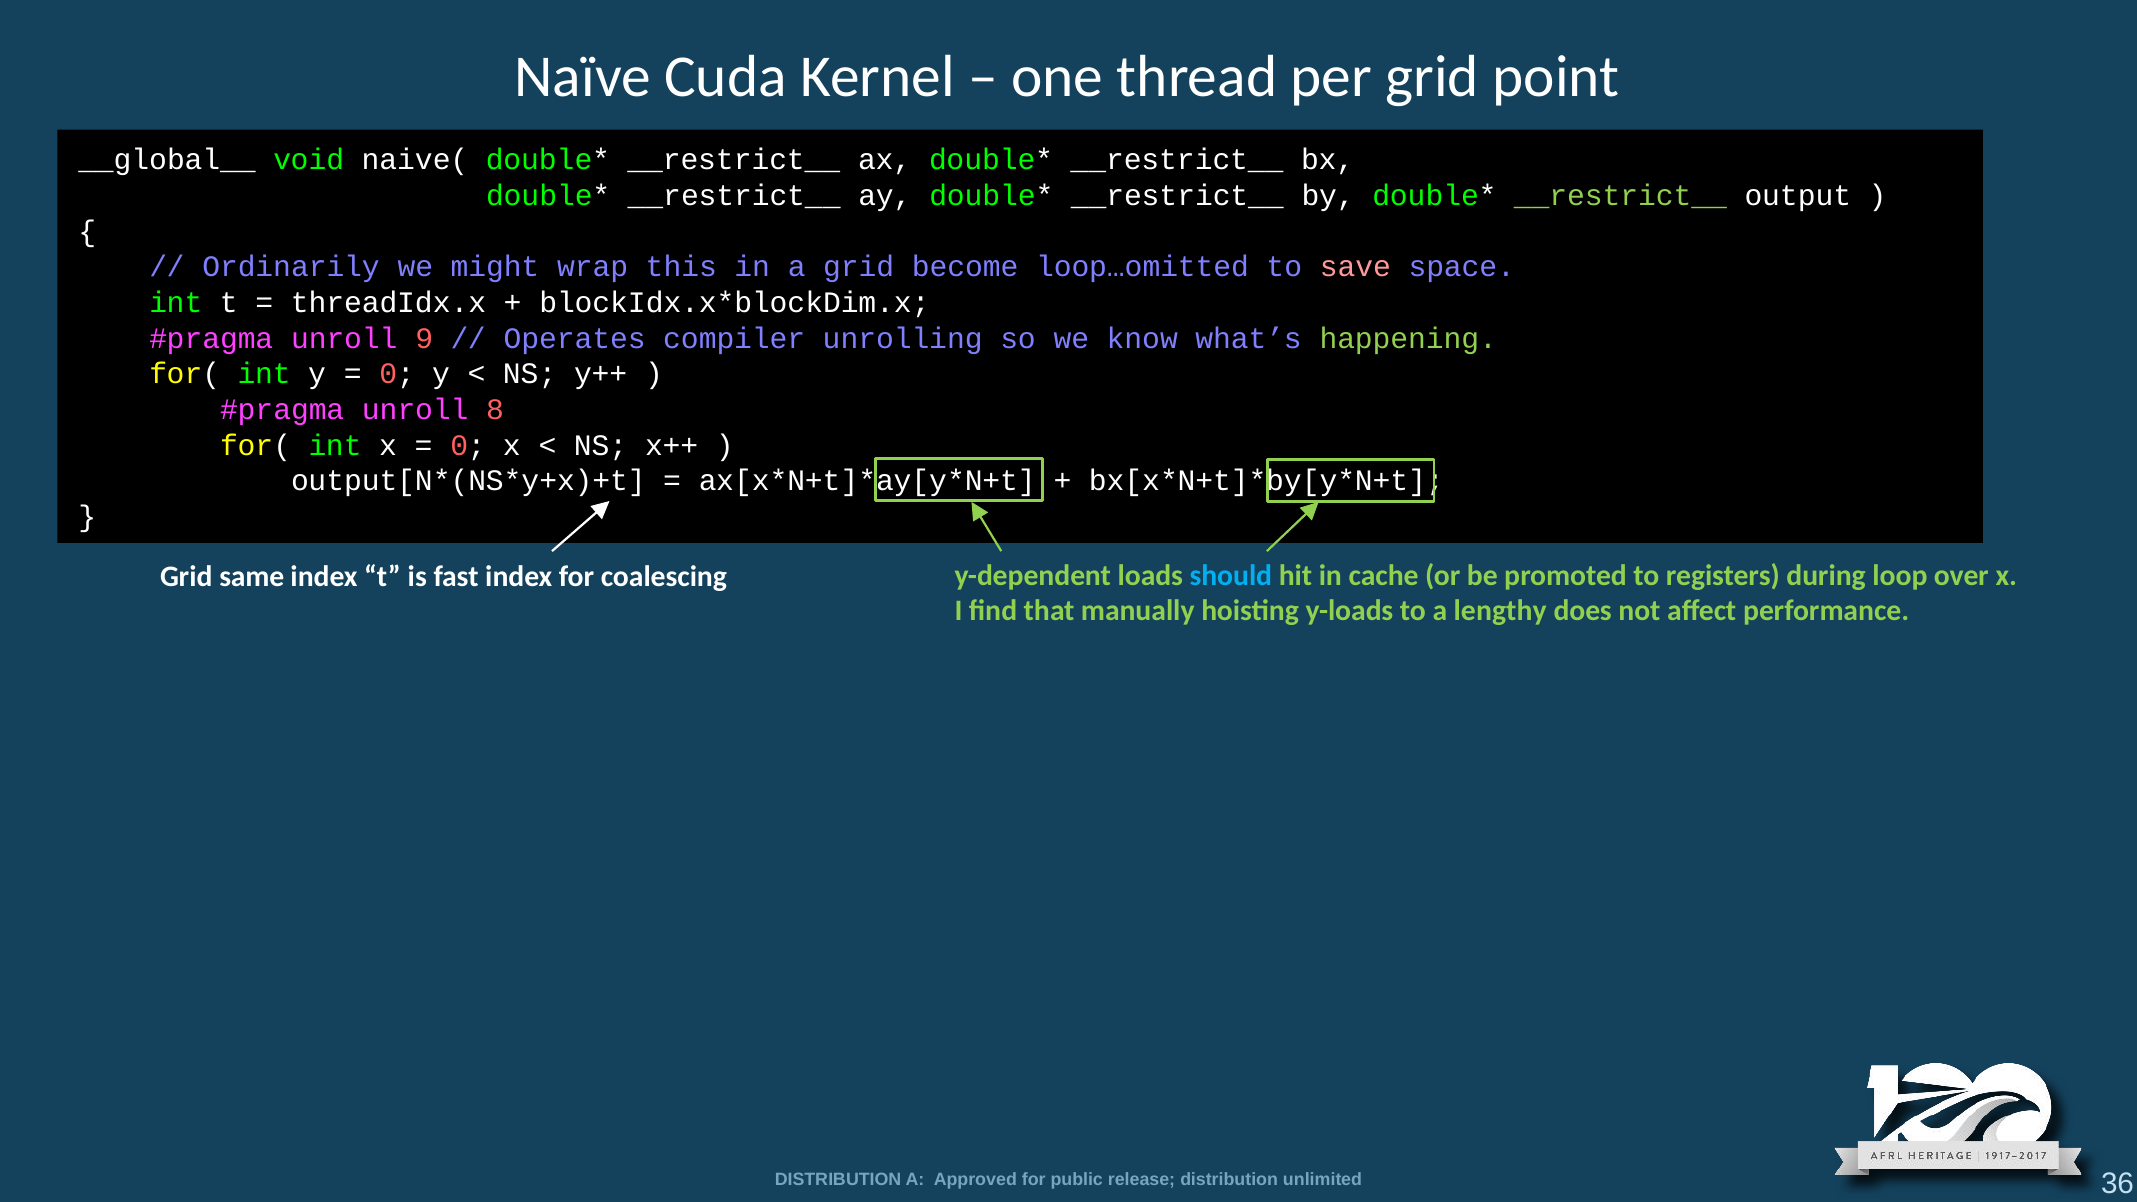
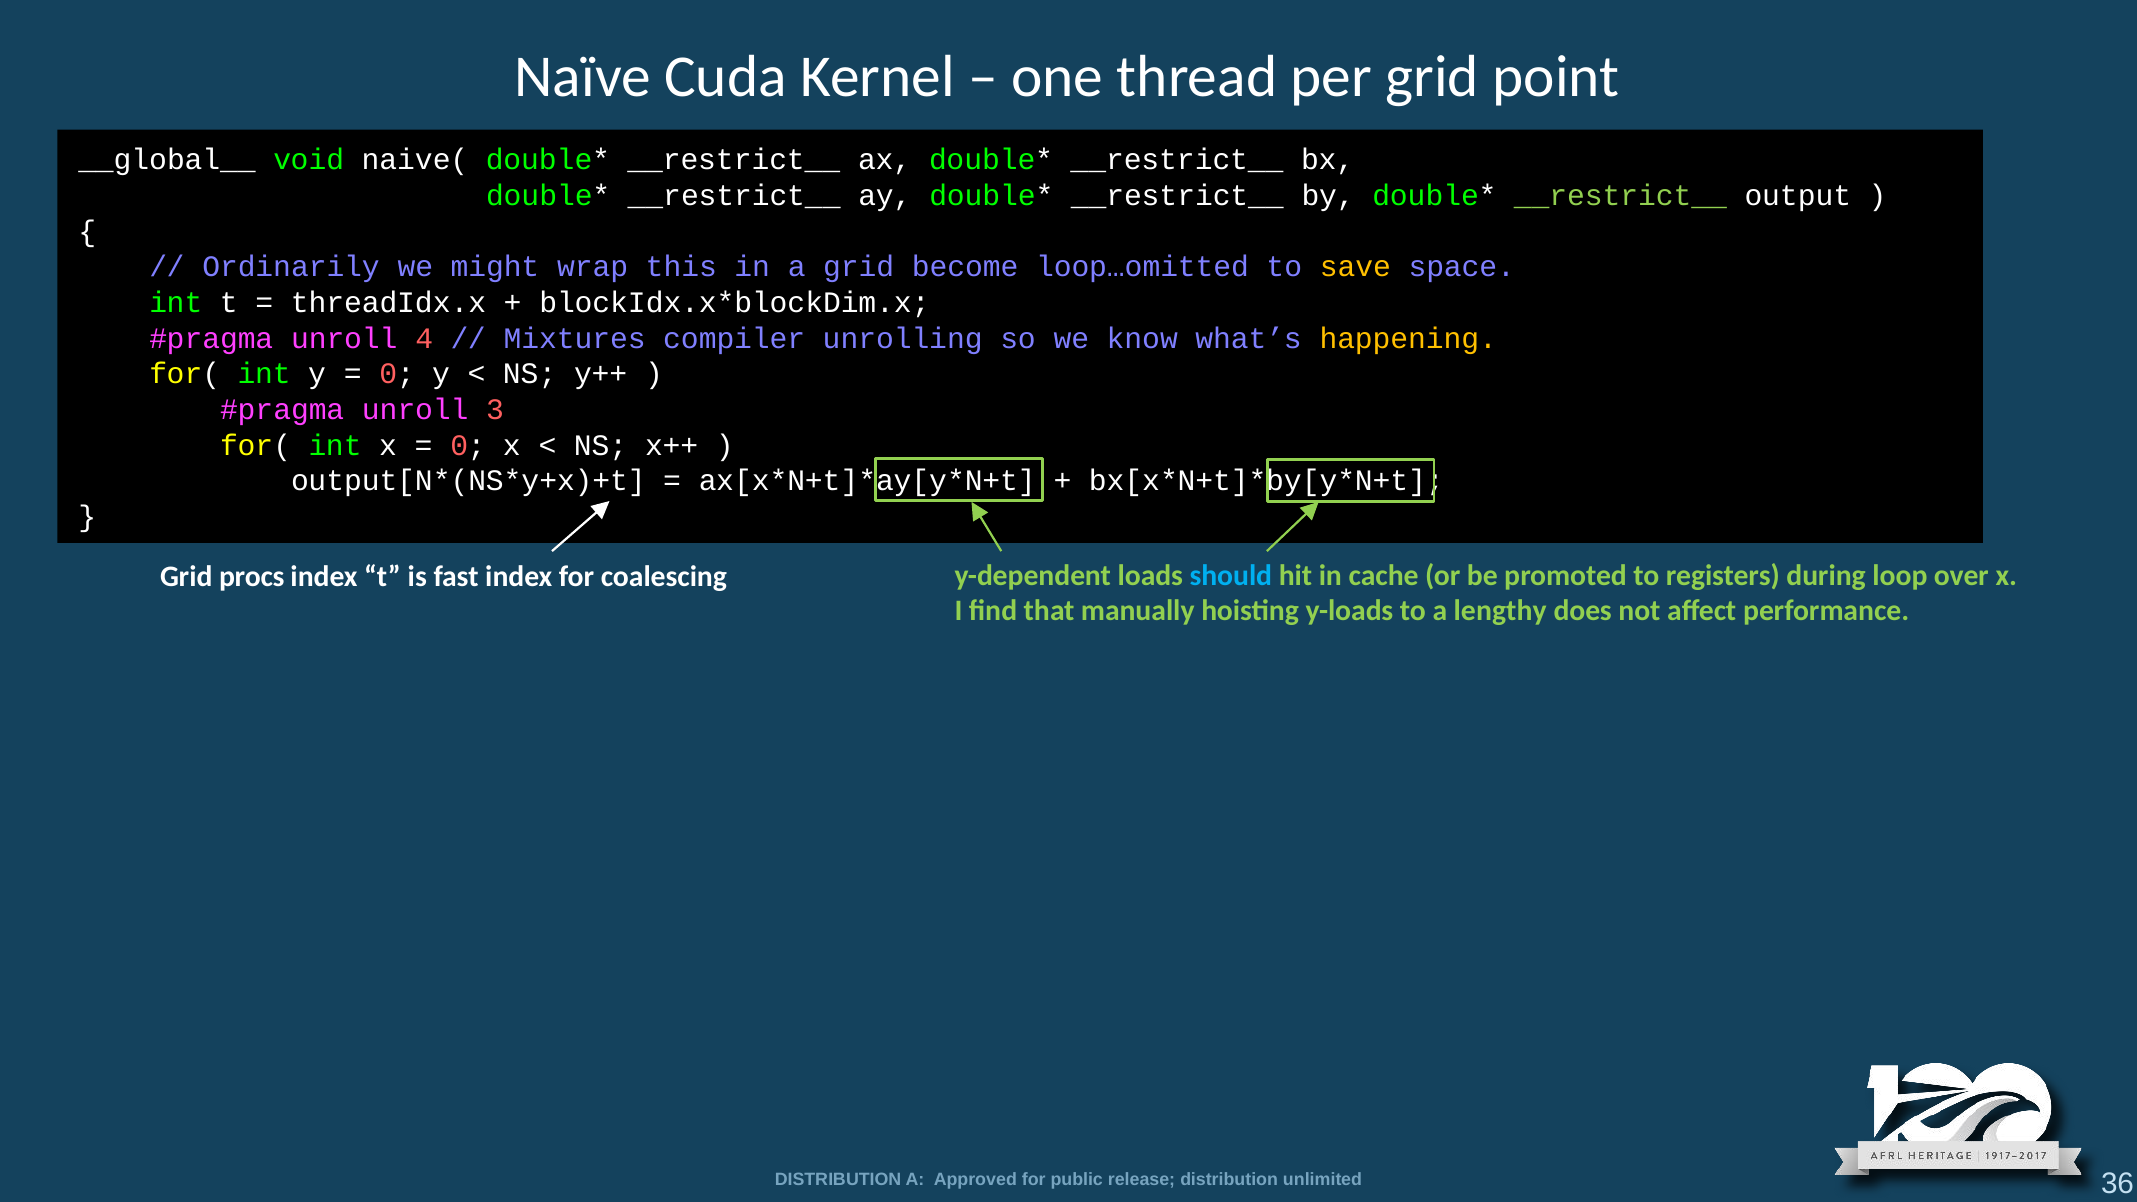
save colour: pink -> yellow
9: 9 -> 4
Operates: Operates -> Mixtures
happening colour: light green -> yellow
8: 8 -> 3
same: same -> procs
